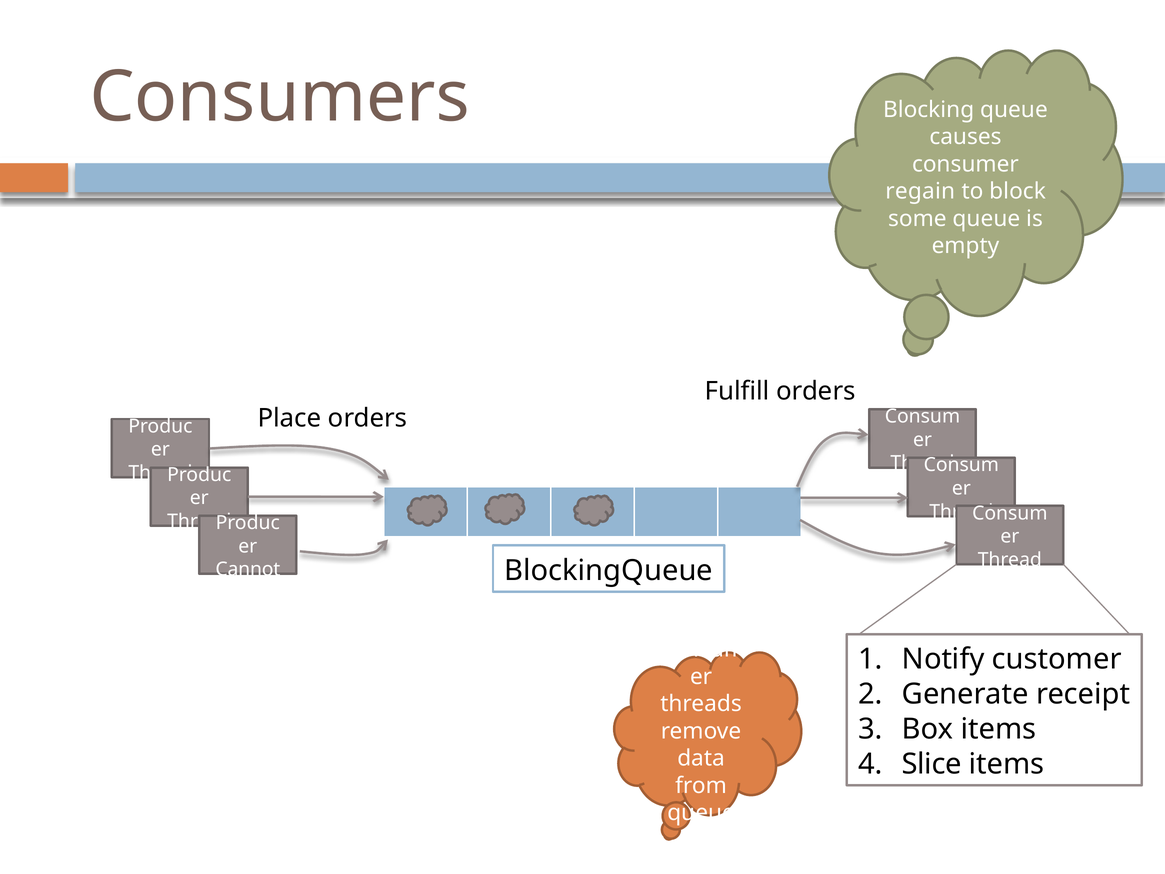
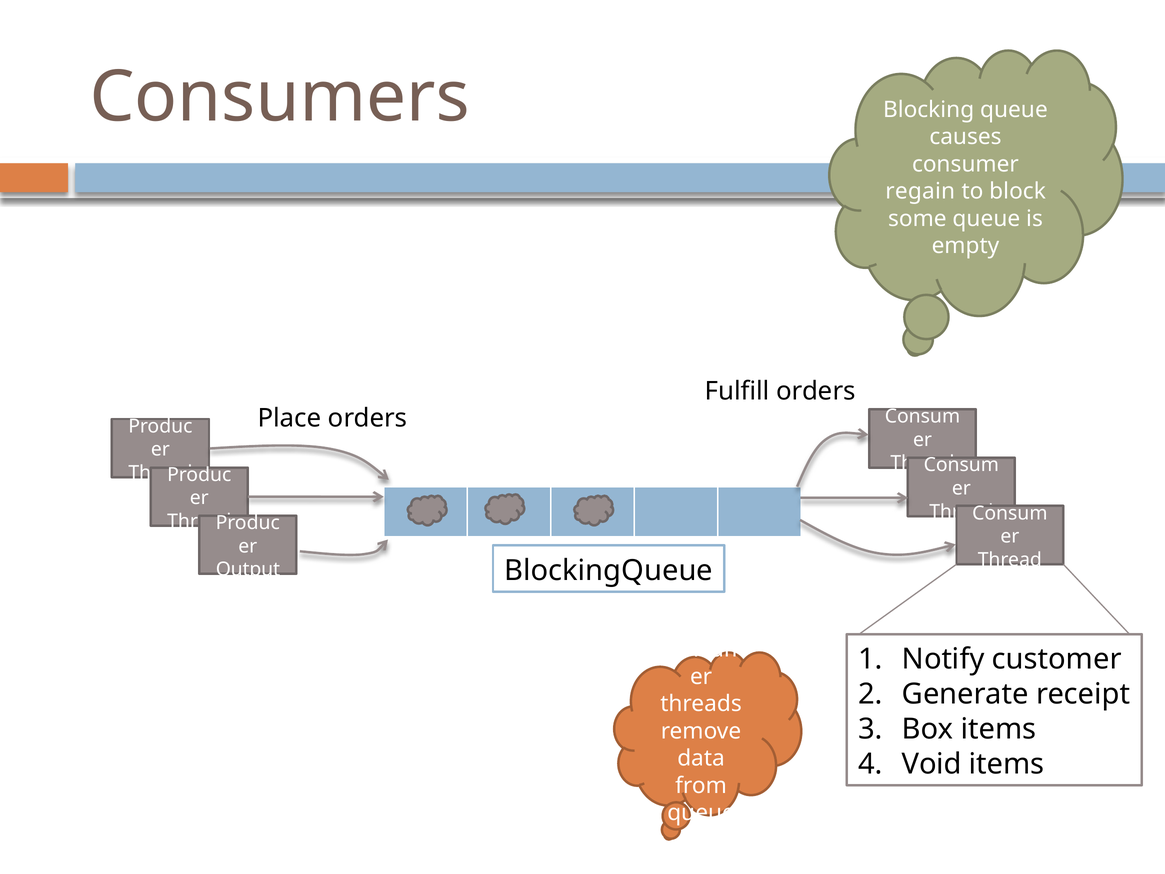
Cannot: Cannot -> Output
Slice: Slice -> Void
